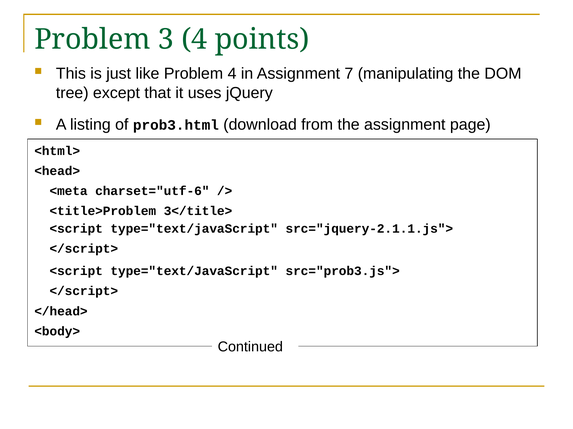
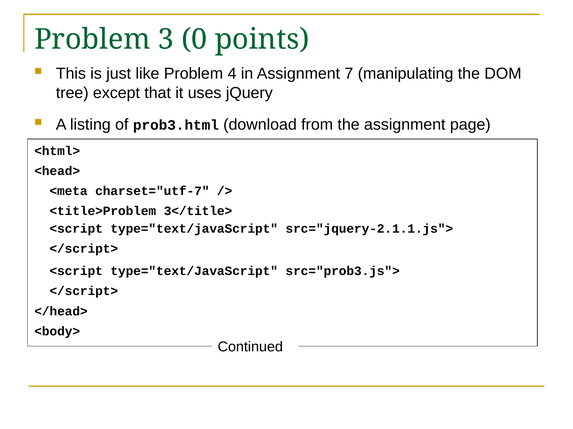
3 4: 4 -> 0
charset="utf-6: charset="utf-6 -> charset="utf-7
